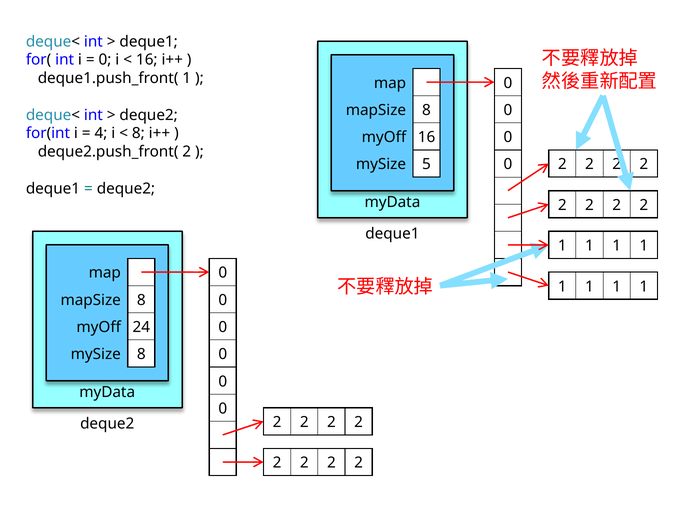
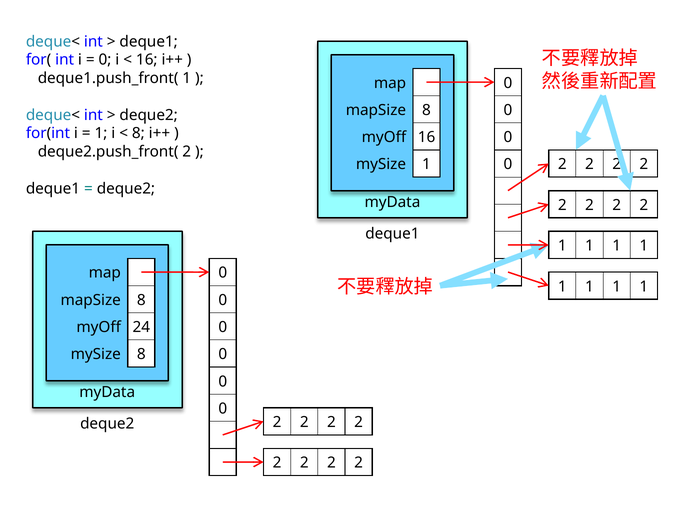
4 at (101, 134): 4 -> 1
mySize 5: 5 -> 1
